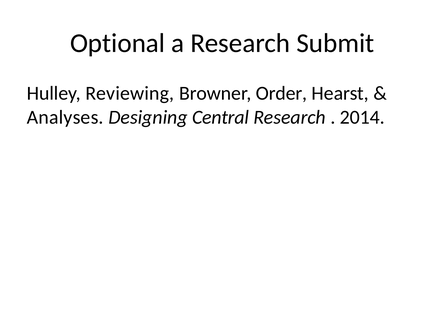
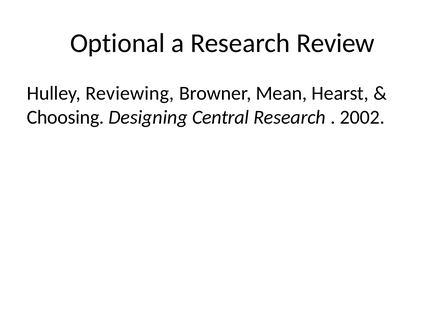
Submit: Submit -> Review
Order: Order -> Mean
Analyses: Analyses -> Choosing
2014: 2014 -> 2002
